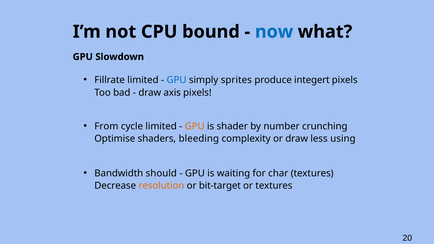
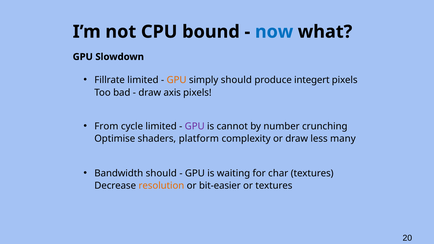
GPU at (177, 80) colour: blue -> orange
simply sprites: sprites -> should
GPU at (195, 126) colour: orange -> purple
shader: shader -> cannot
bleeding: bleeding -> platform
using: using -> many
bit-target: bit-target -> bit-easier
